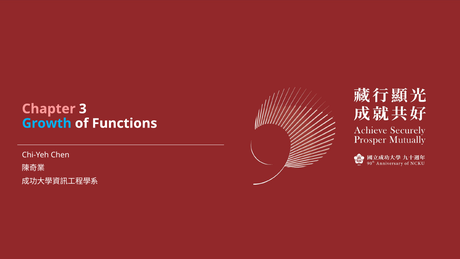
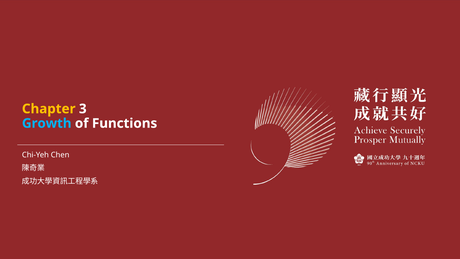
Chapter colour: pink -> yellow
